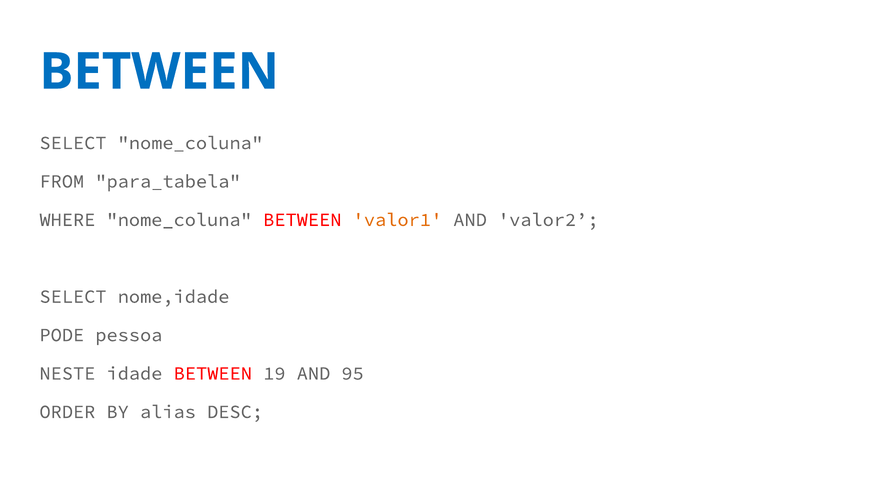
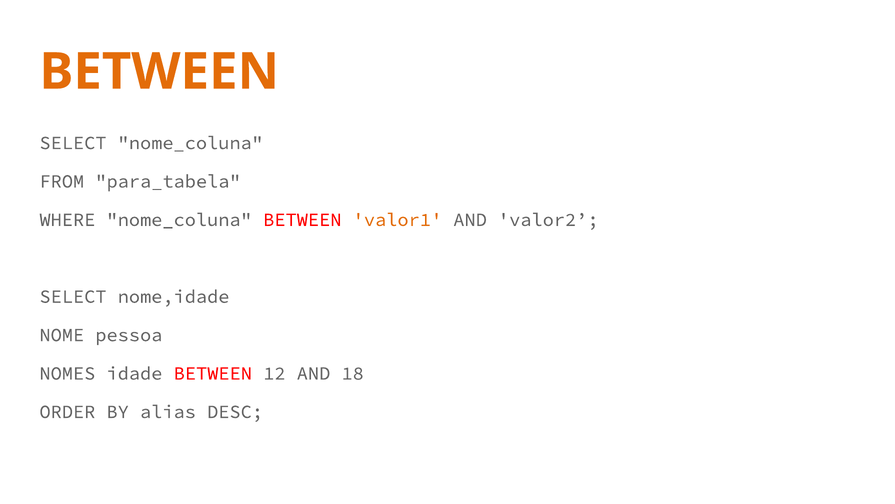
BETWEEN at (159, 72) colour: blue -> orange
PODE: PODE -> NOME
NESTE: NESTE -> NOMES
19: 19 -> 12
95: 95 -> 18
